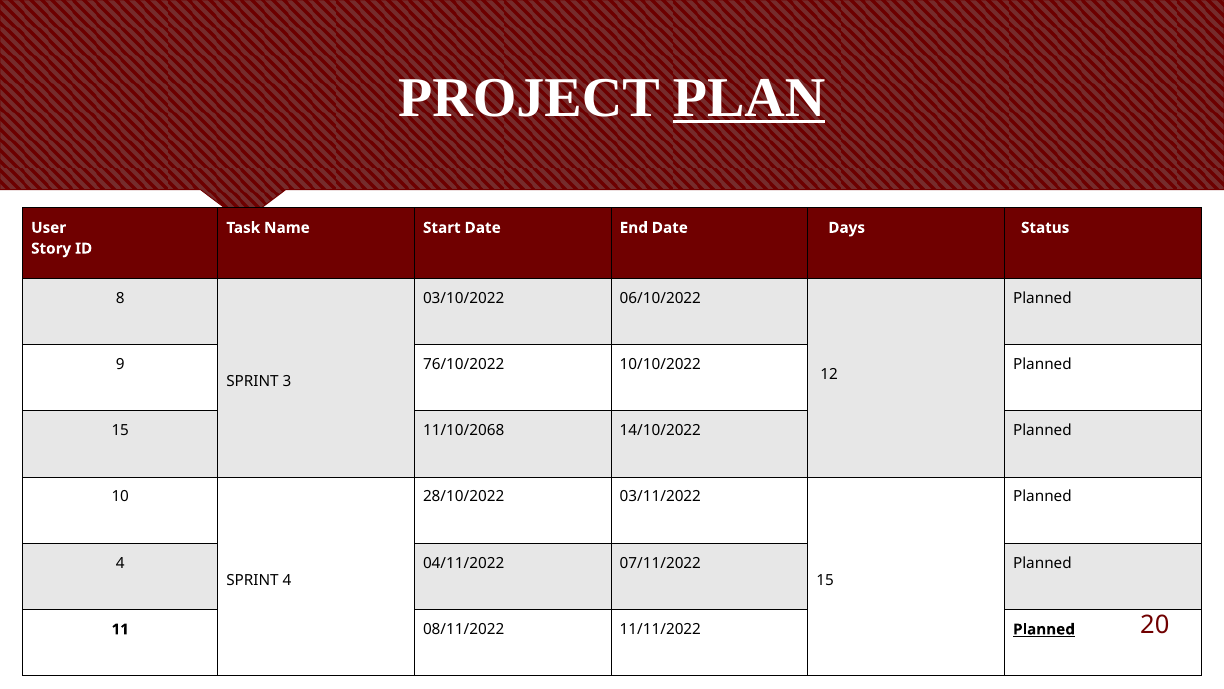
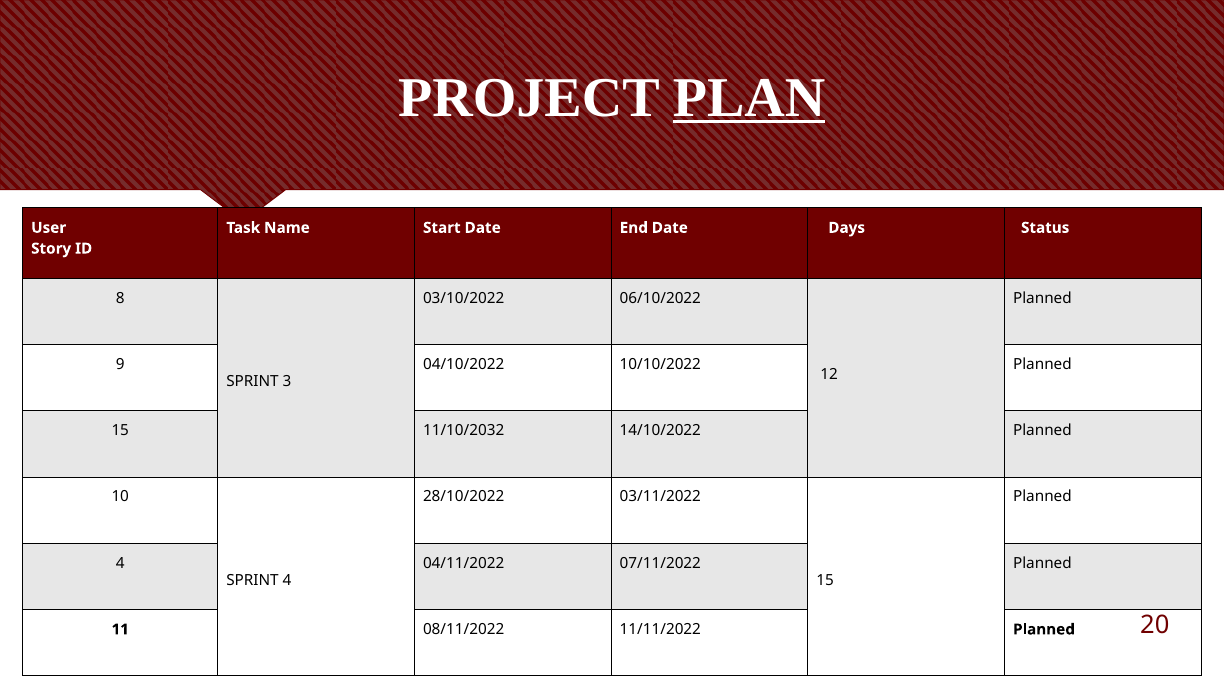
76/10/2022: 76/10/2022 -> 04/10/2022
11/10/2068: 11/10/2068 -> 11/10/2032
Planned at (1044, 629) underline: present -> none
